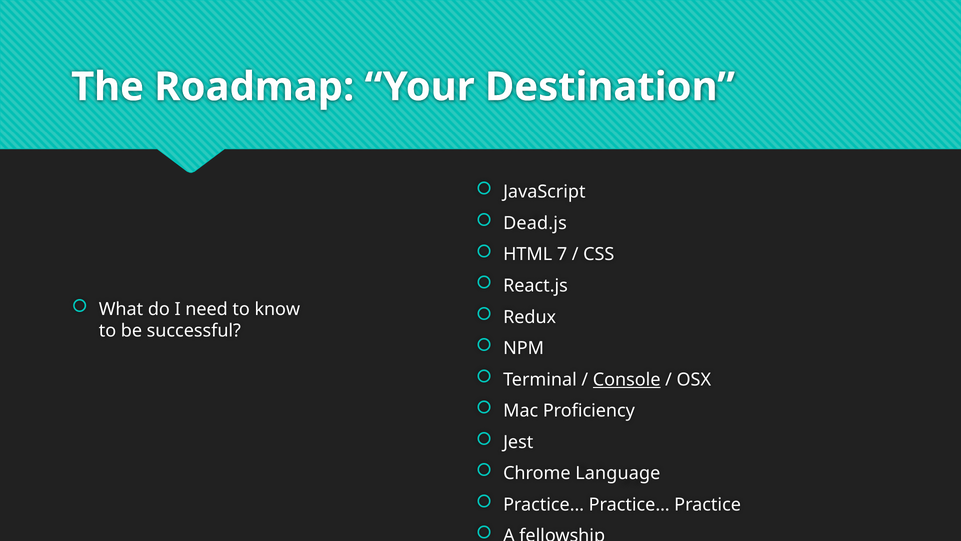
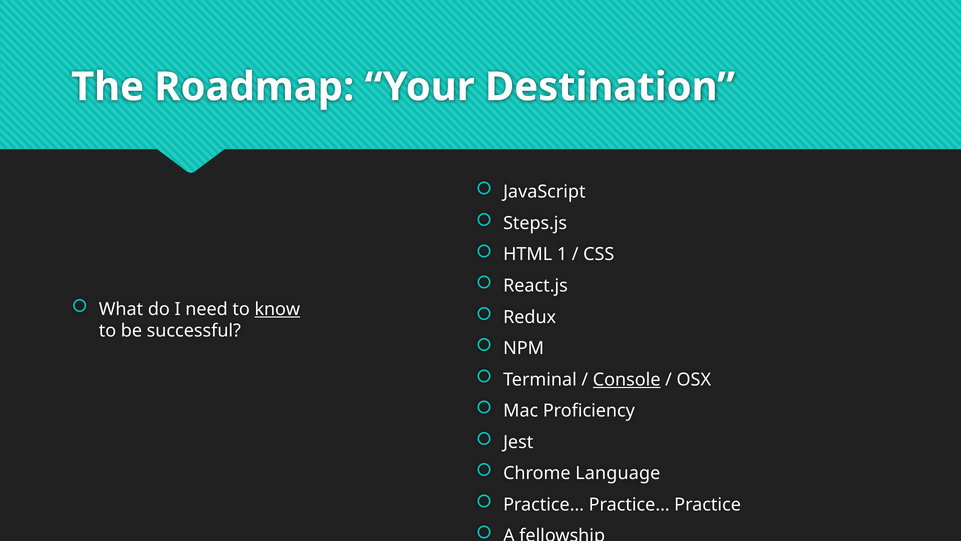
Dead.js: Dead.js -> Steps.js
7: 7 -> 1
know underline: none -> present
